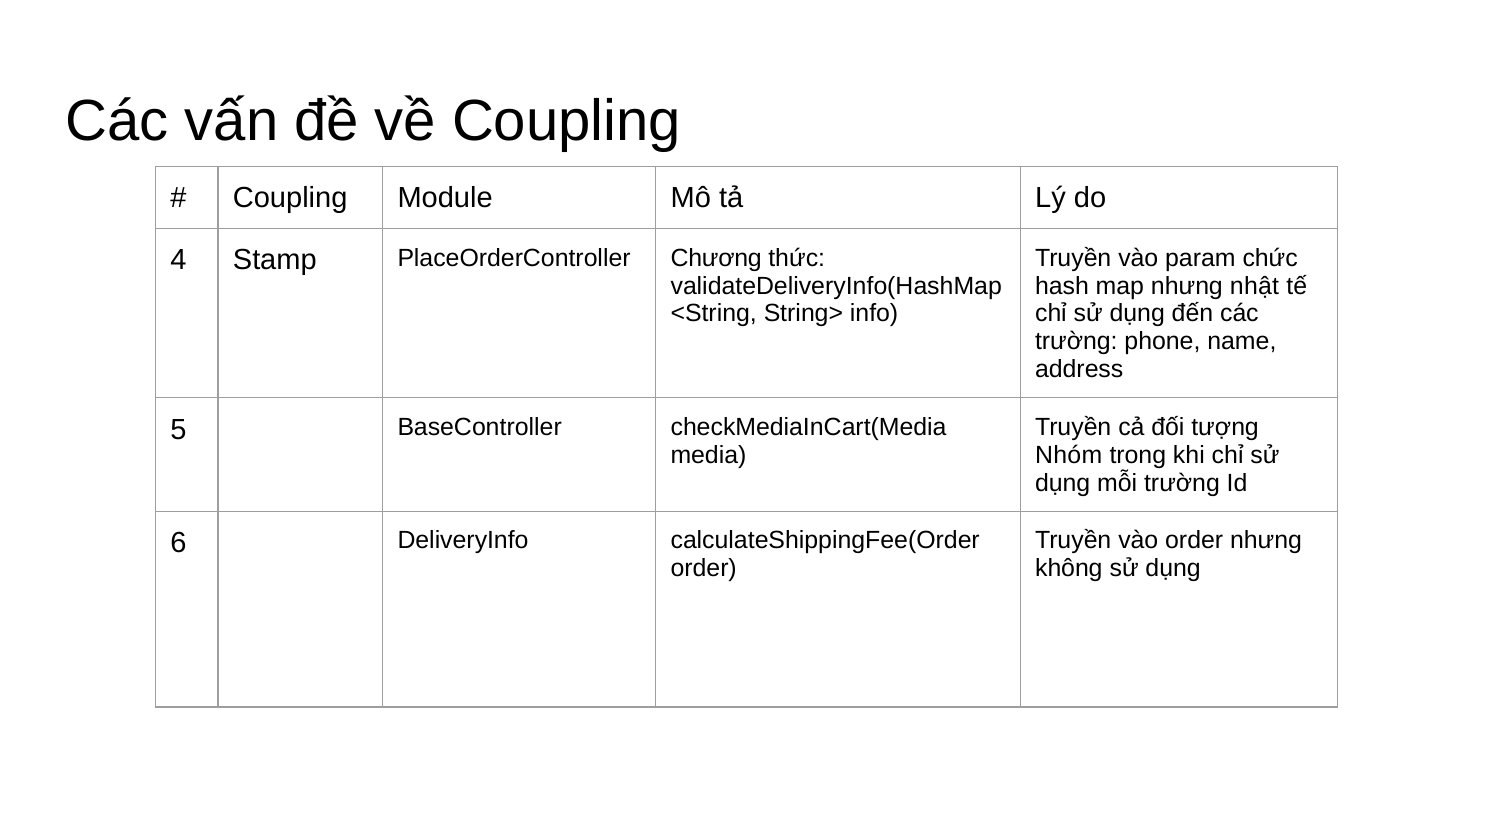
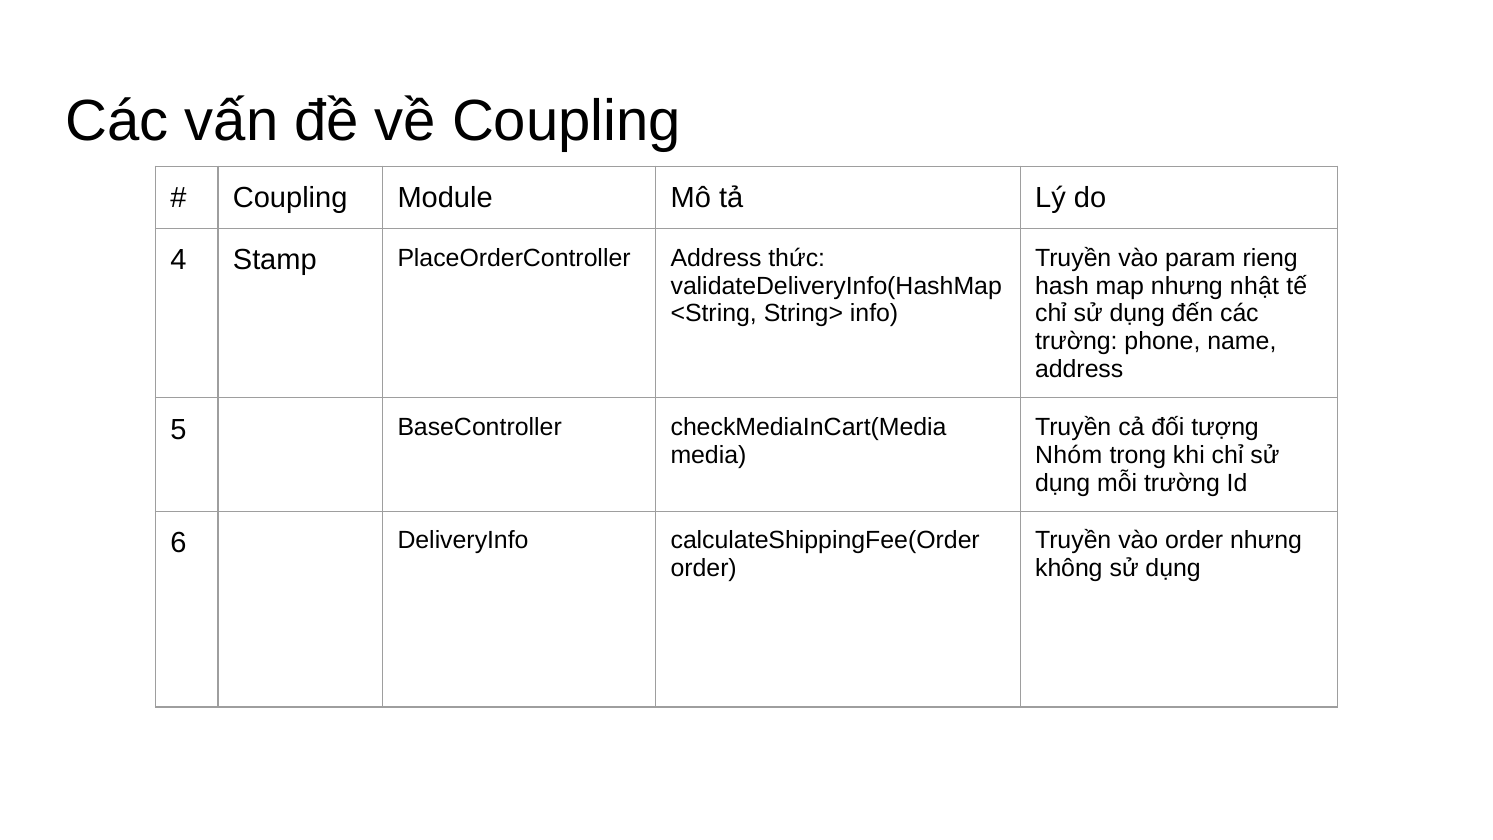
chức: chức -> rieng
PlaceOrderController Chương: Chương -> Address
